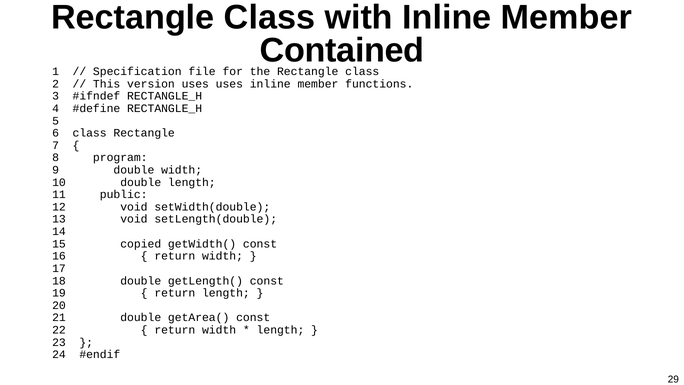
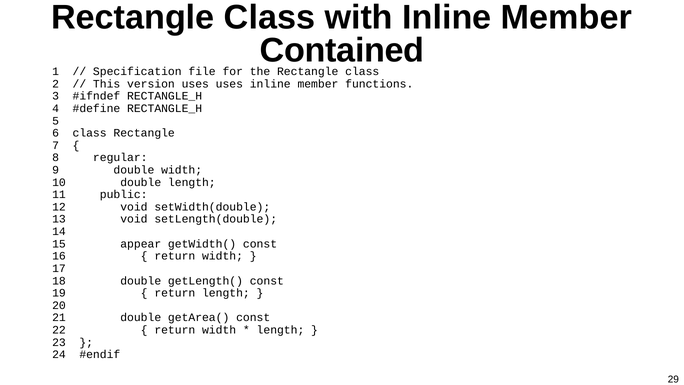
program: program -> regular
copied: copied -> appear
